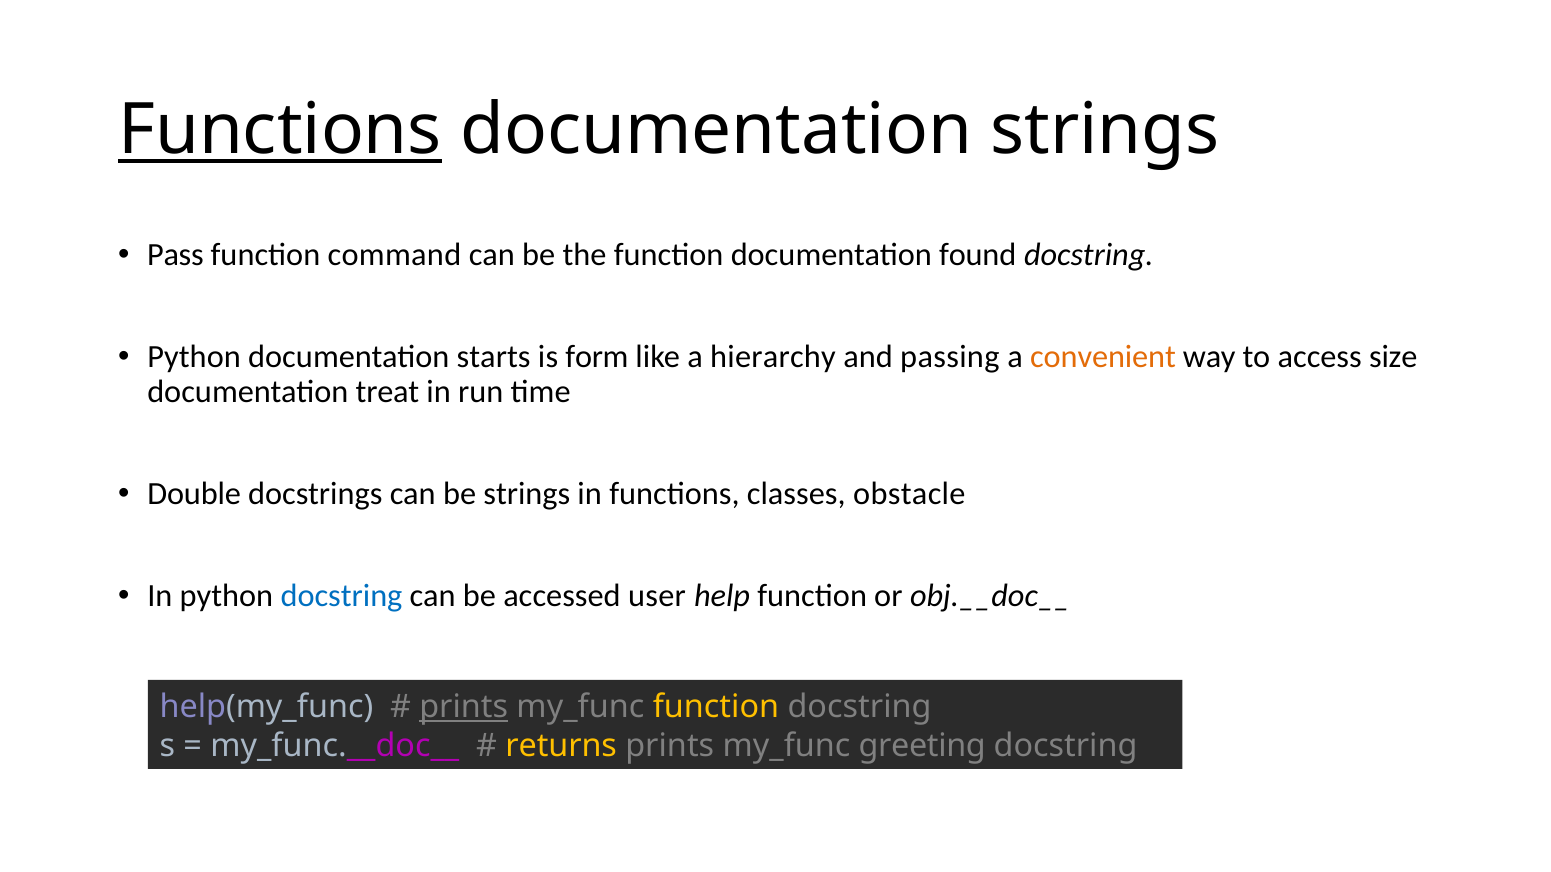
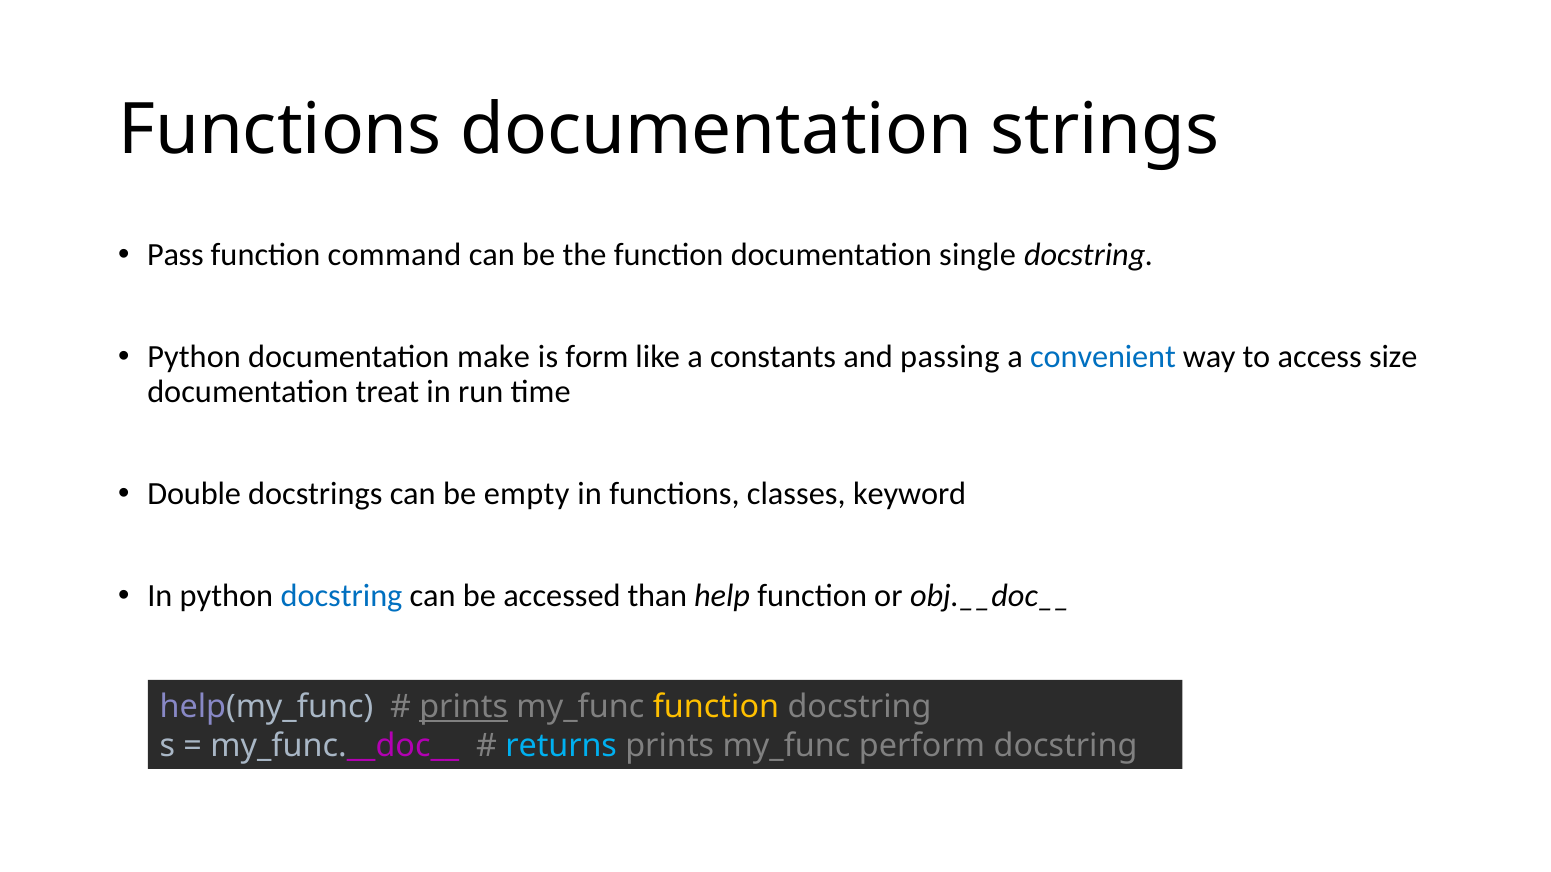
Functions at (280, 130) underline: present -> none
found: found -> single
starts: starts -> make
hierarchy: hierarchy -> constants
convenient colour: orange -> blue
be strings: strings -> empty
obstacle: obstacle -> keyword
user: user -> than
returns colour: yellow -> light blue
greeting: greeting -> perform
